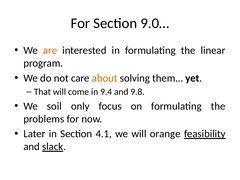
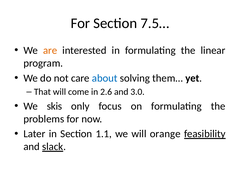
9.0…: 9.0… -> 7.5…
about colour: orange -> blue
9.4: 9.4 -> 2.6
9.8: 9.8 -> 3.0
soil: soil -> skis
4.1: 4.1 -> 1.1
